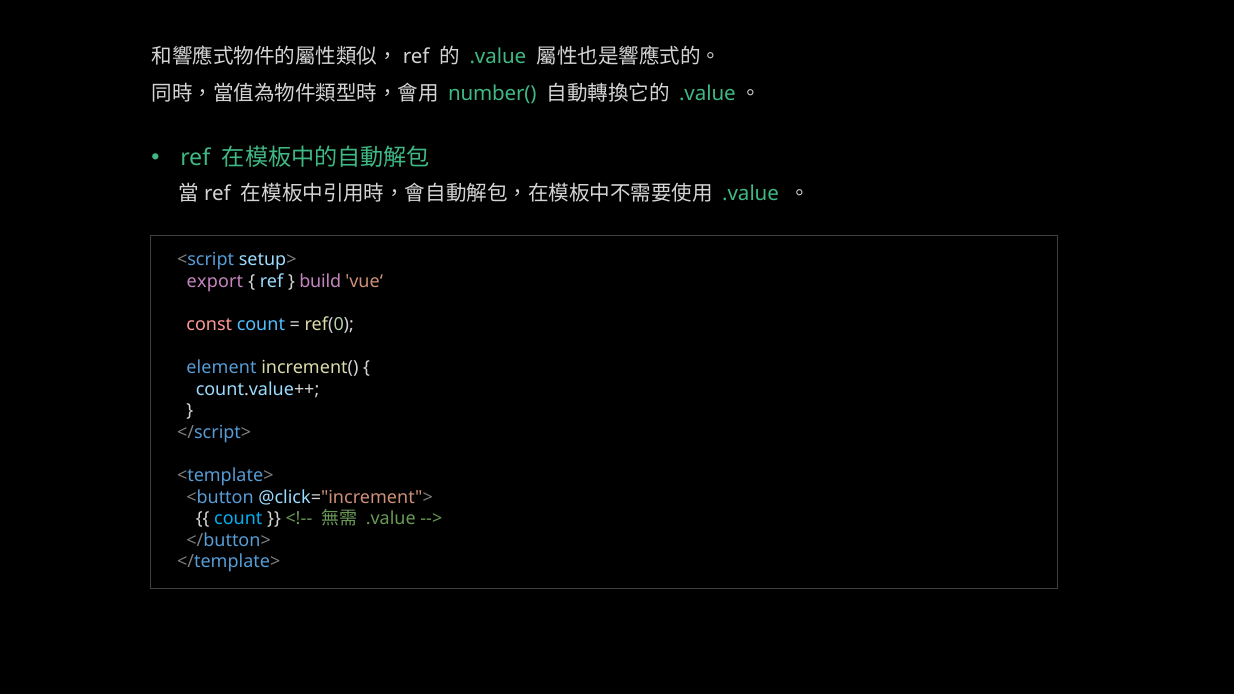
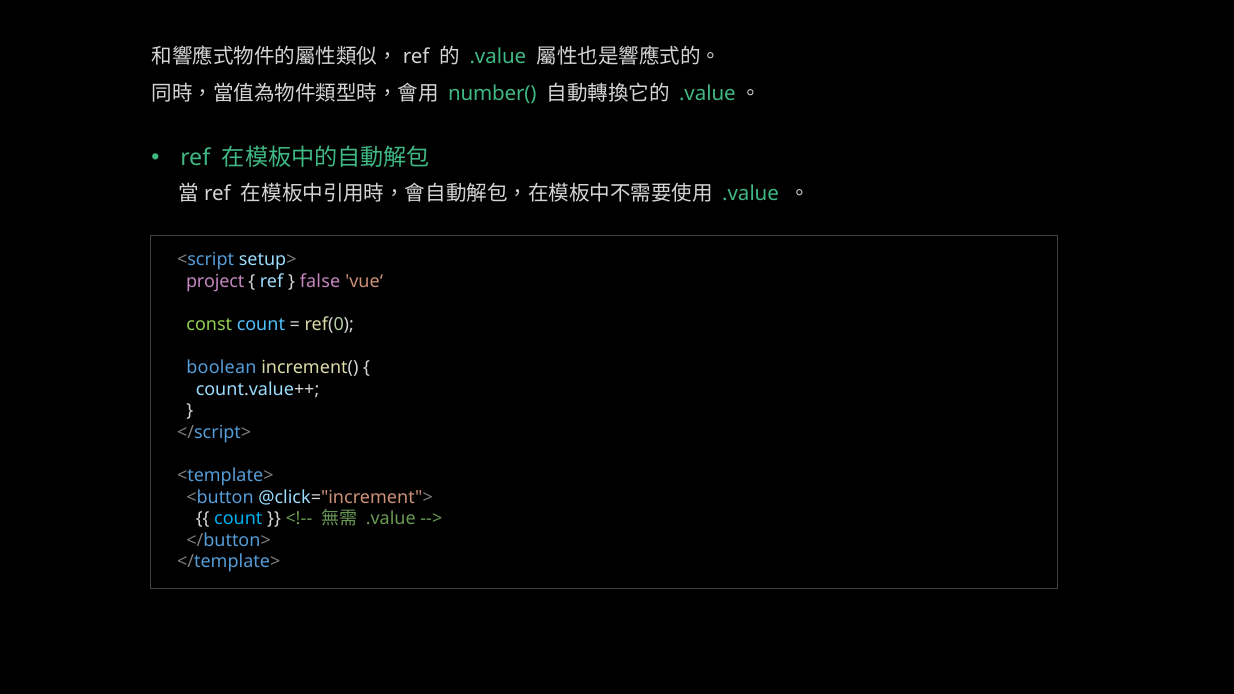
export: export -> project
build: build -> false
const colour: pink -> light green
element: element -> boolean
